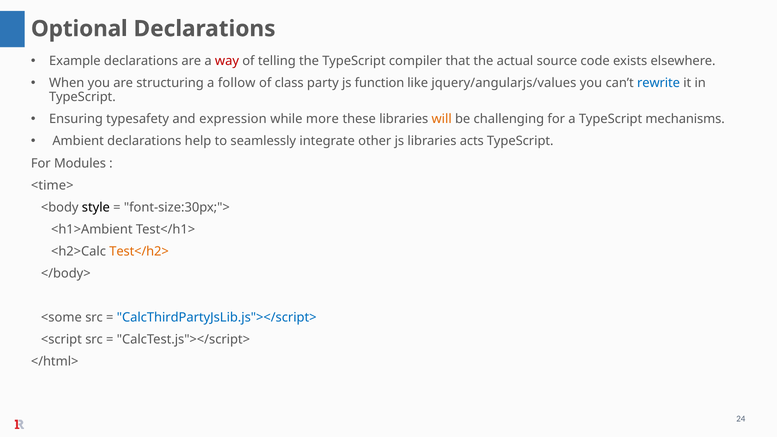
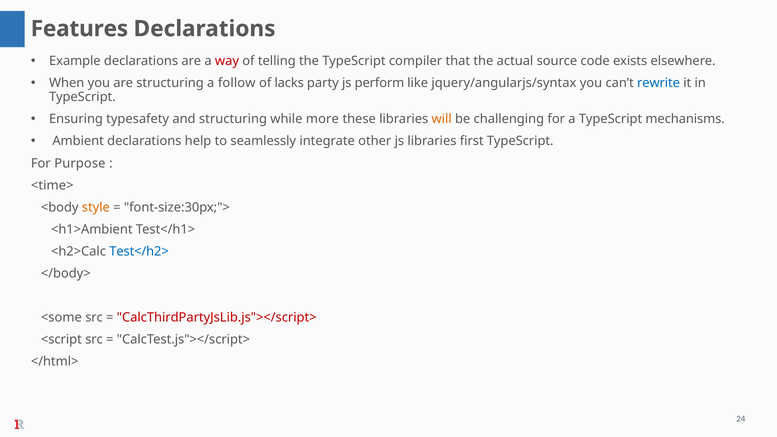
Optional: Optional -> Features
class: class -> lacks
function: function -> perform
jquery/angularjs/values: jquery/angularjs/values -> jquery/angularjs/syntax
and expression: expression -> structuring
acts: acts -> first
Modules: Modules -> Purpose
style colour: black -> orange
Test</h2> colour: orange -> blue
CalcThirdPartyJsLib.js"></script> colour: blue -> red
